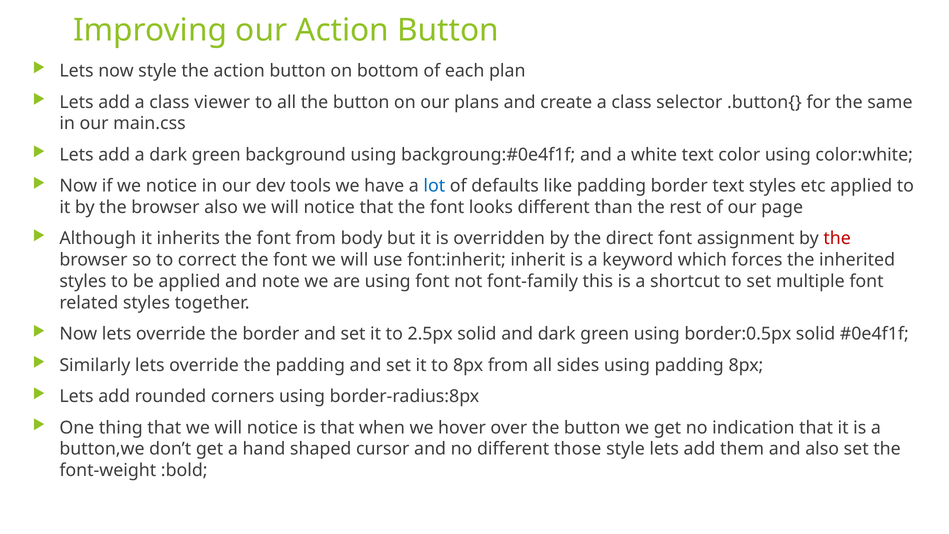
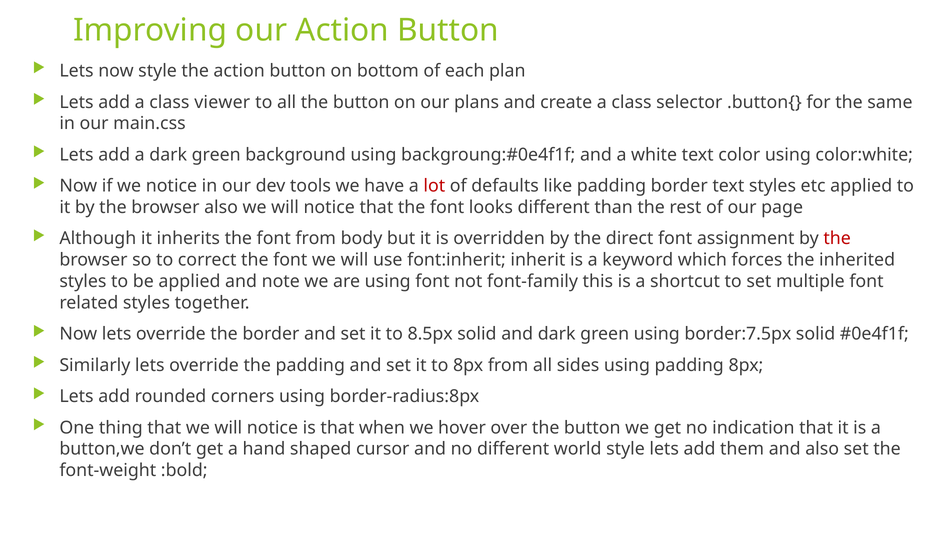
lot colour: blue -> red
2.5px: 2.5px -> 8.5px
border:0.5px: border:0.5px -> border:7.5px
those: those -> world
